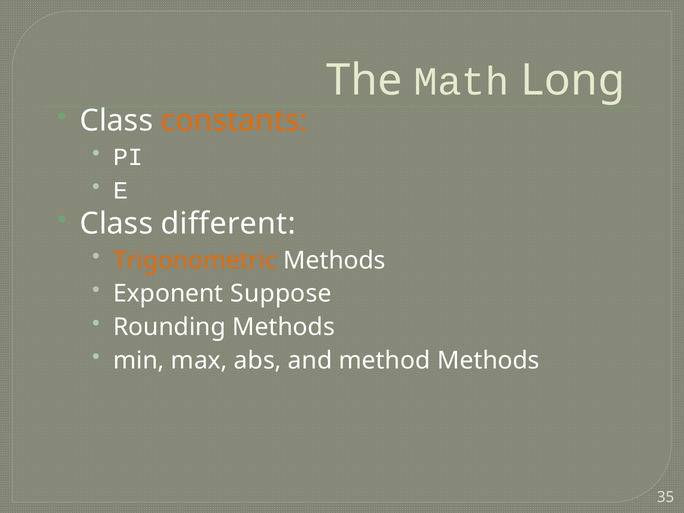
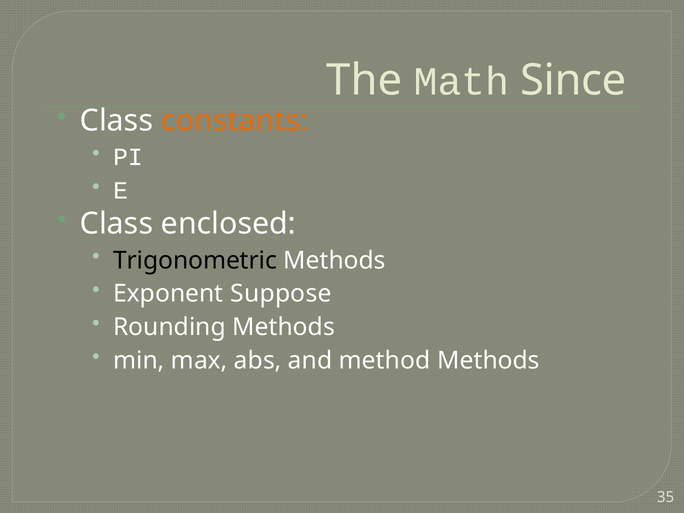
Long: Long -> Since
different: different -> enclosed
Trigonometric colour: orange -> black
